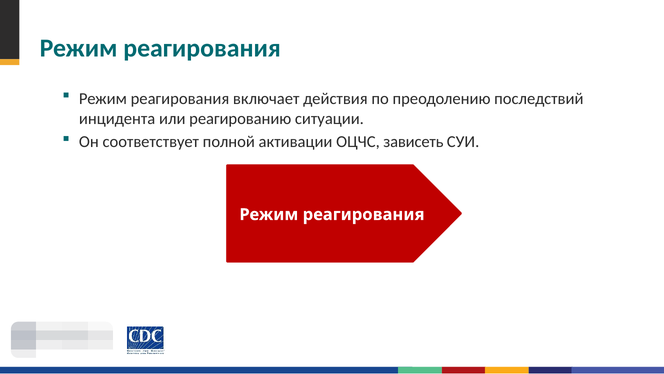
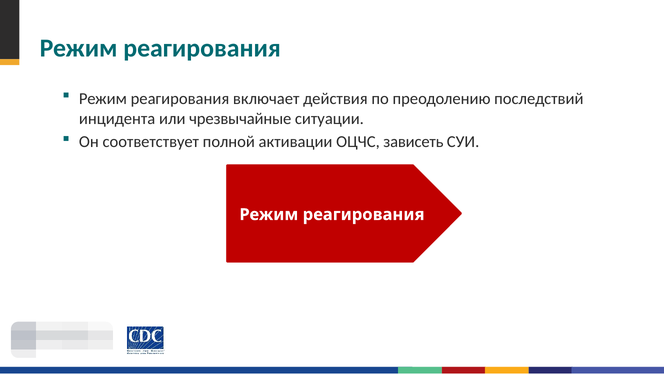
реагированию: реагированию -> чрезвычайные
